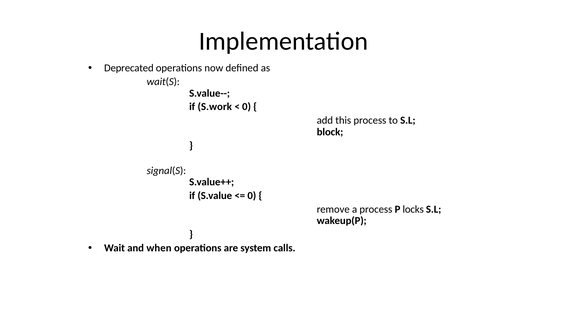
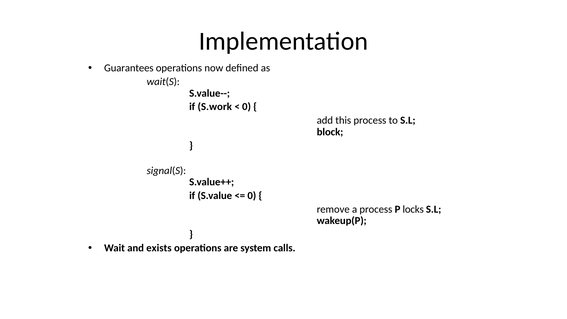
Deprecated: Deprecated -> Guarantees
when: when -> exists
